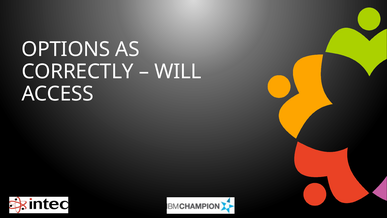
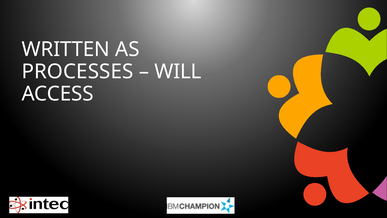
OPTIONS: OPTIONS -> WRITTEN
CORRECTLY: CORRECTLY -> PROCESSES
